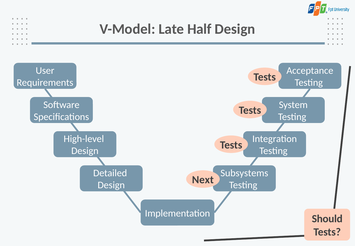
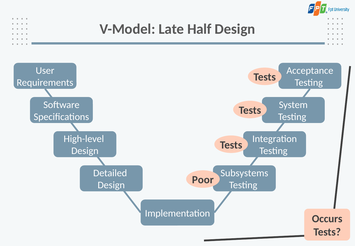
Next: Next -> Poor
Should: Should -> Occurs
